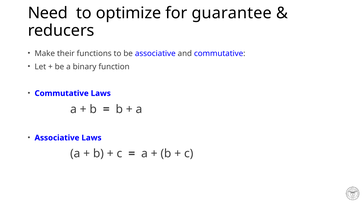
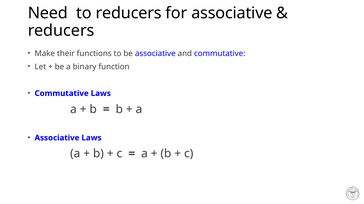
to optimize: optimize -> reducers
for guarantee: guarantee -> associative
